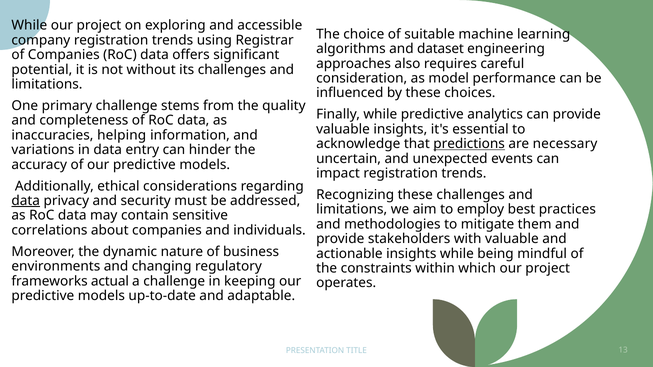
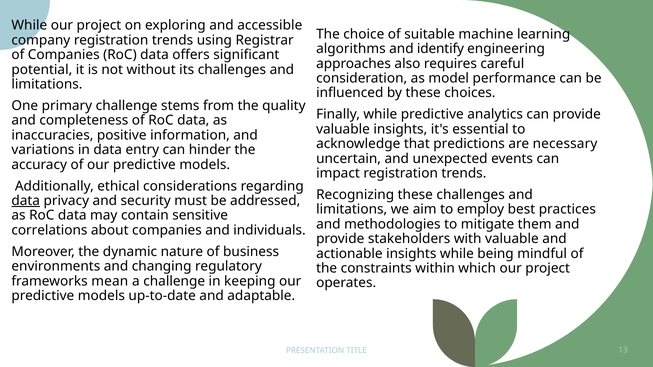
dataset: dataset -> identify
helping: helping -> positive
predictions underline: present -> none
actual: actual -> mean
